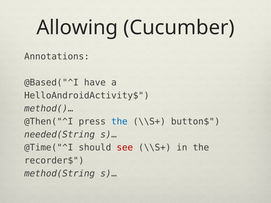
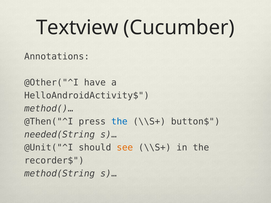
Allowing: Allowing -> Textview
@Based("^I: @Based("^I -> @Other("^I
@Time("^I: @Time("^I -> @Unit("^I
see colour: red -> orange
